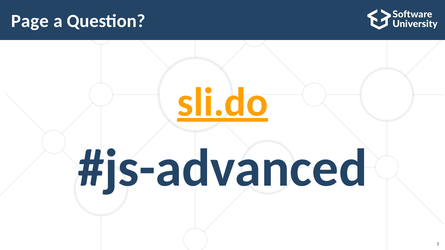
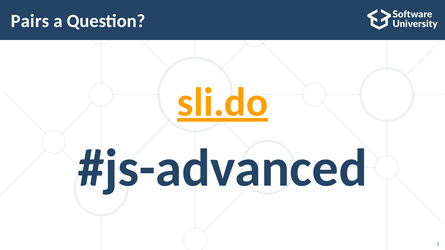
Page: Page -> Pairs
